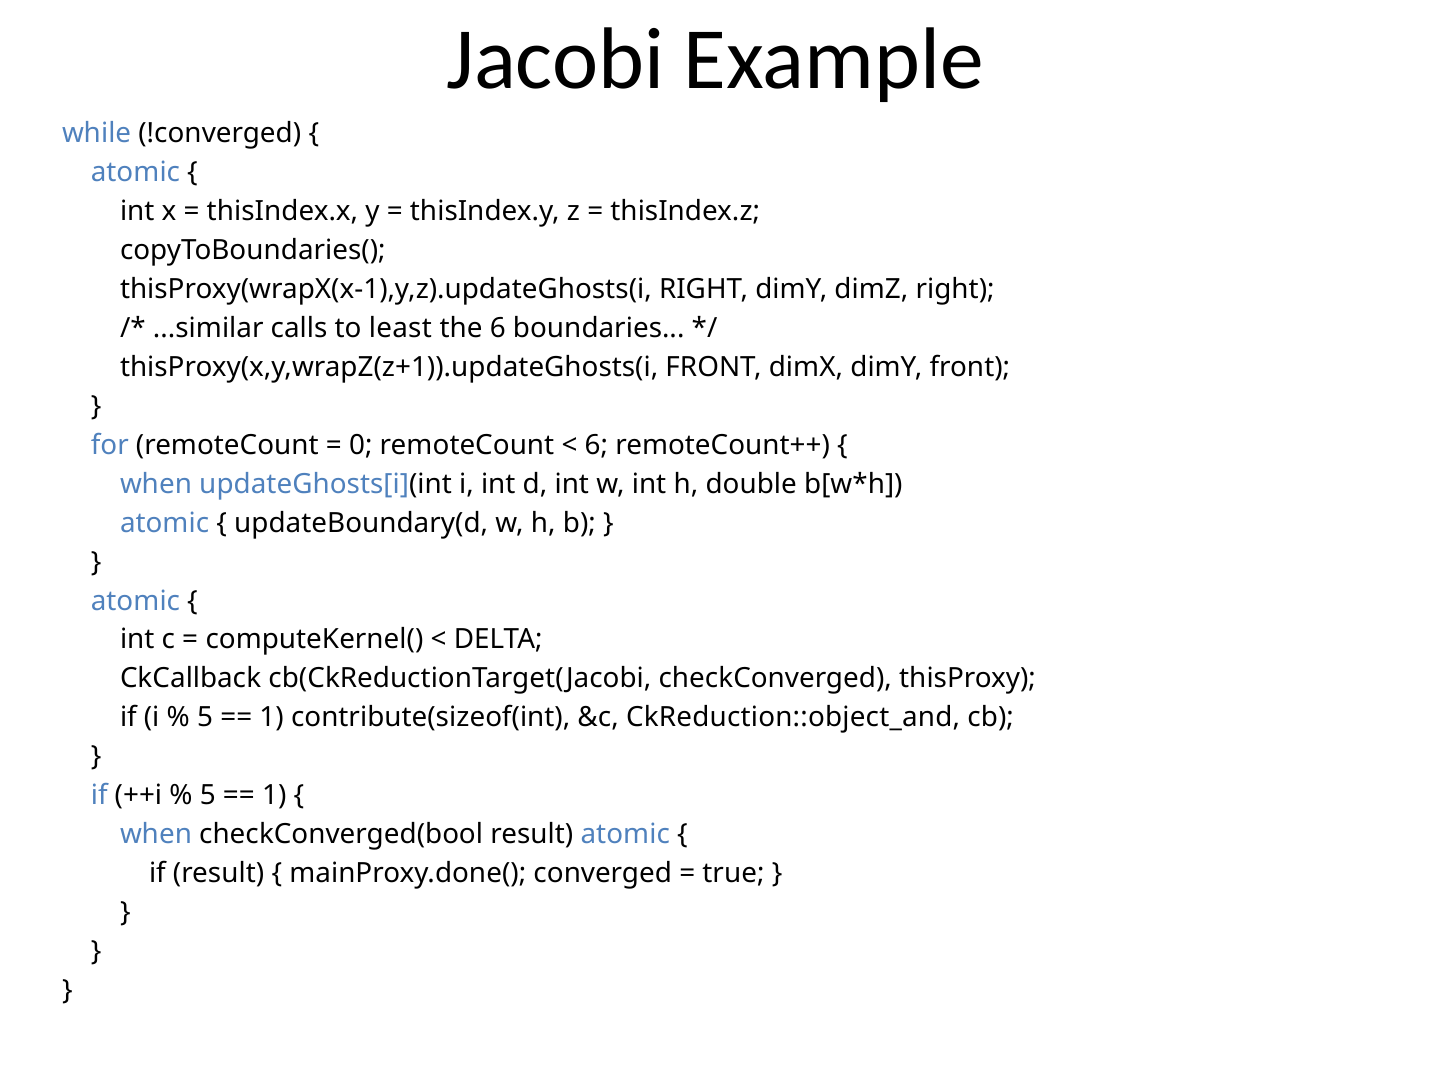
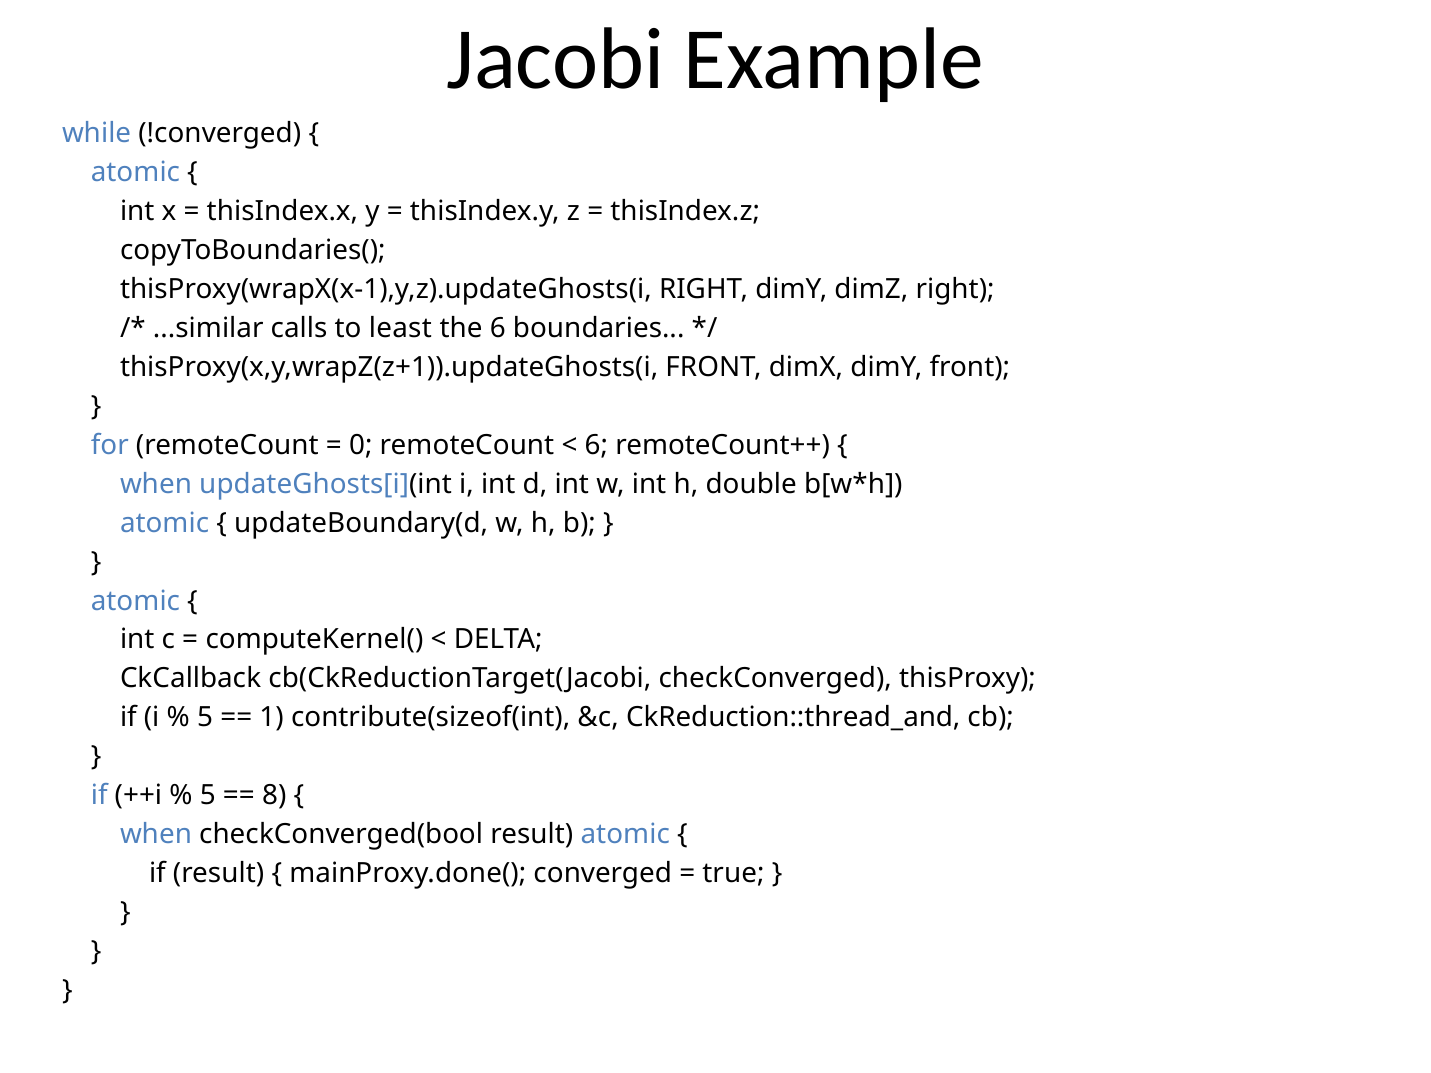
CkReduction::object_and: CkReduction::object_and -> CkReduction::thread_and
1 at (274, 796): 1 -> 8
